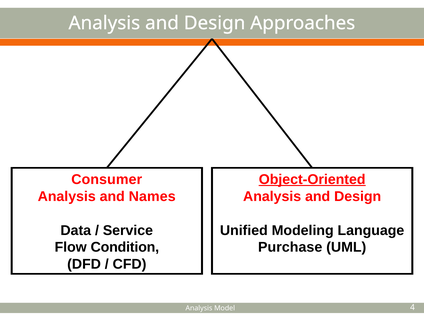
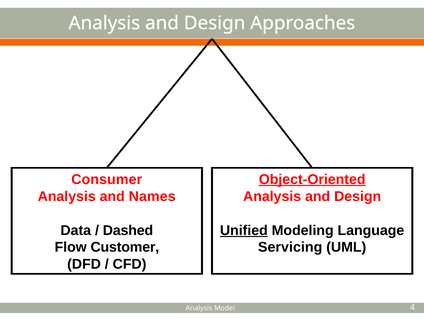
Service: Service -> Dashed
Unified underline: none -> present
Condition: Condition -> Customer
Purchase: Purchase -> Servicing
